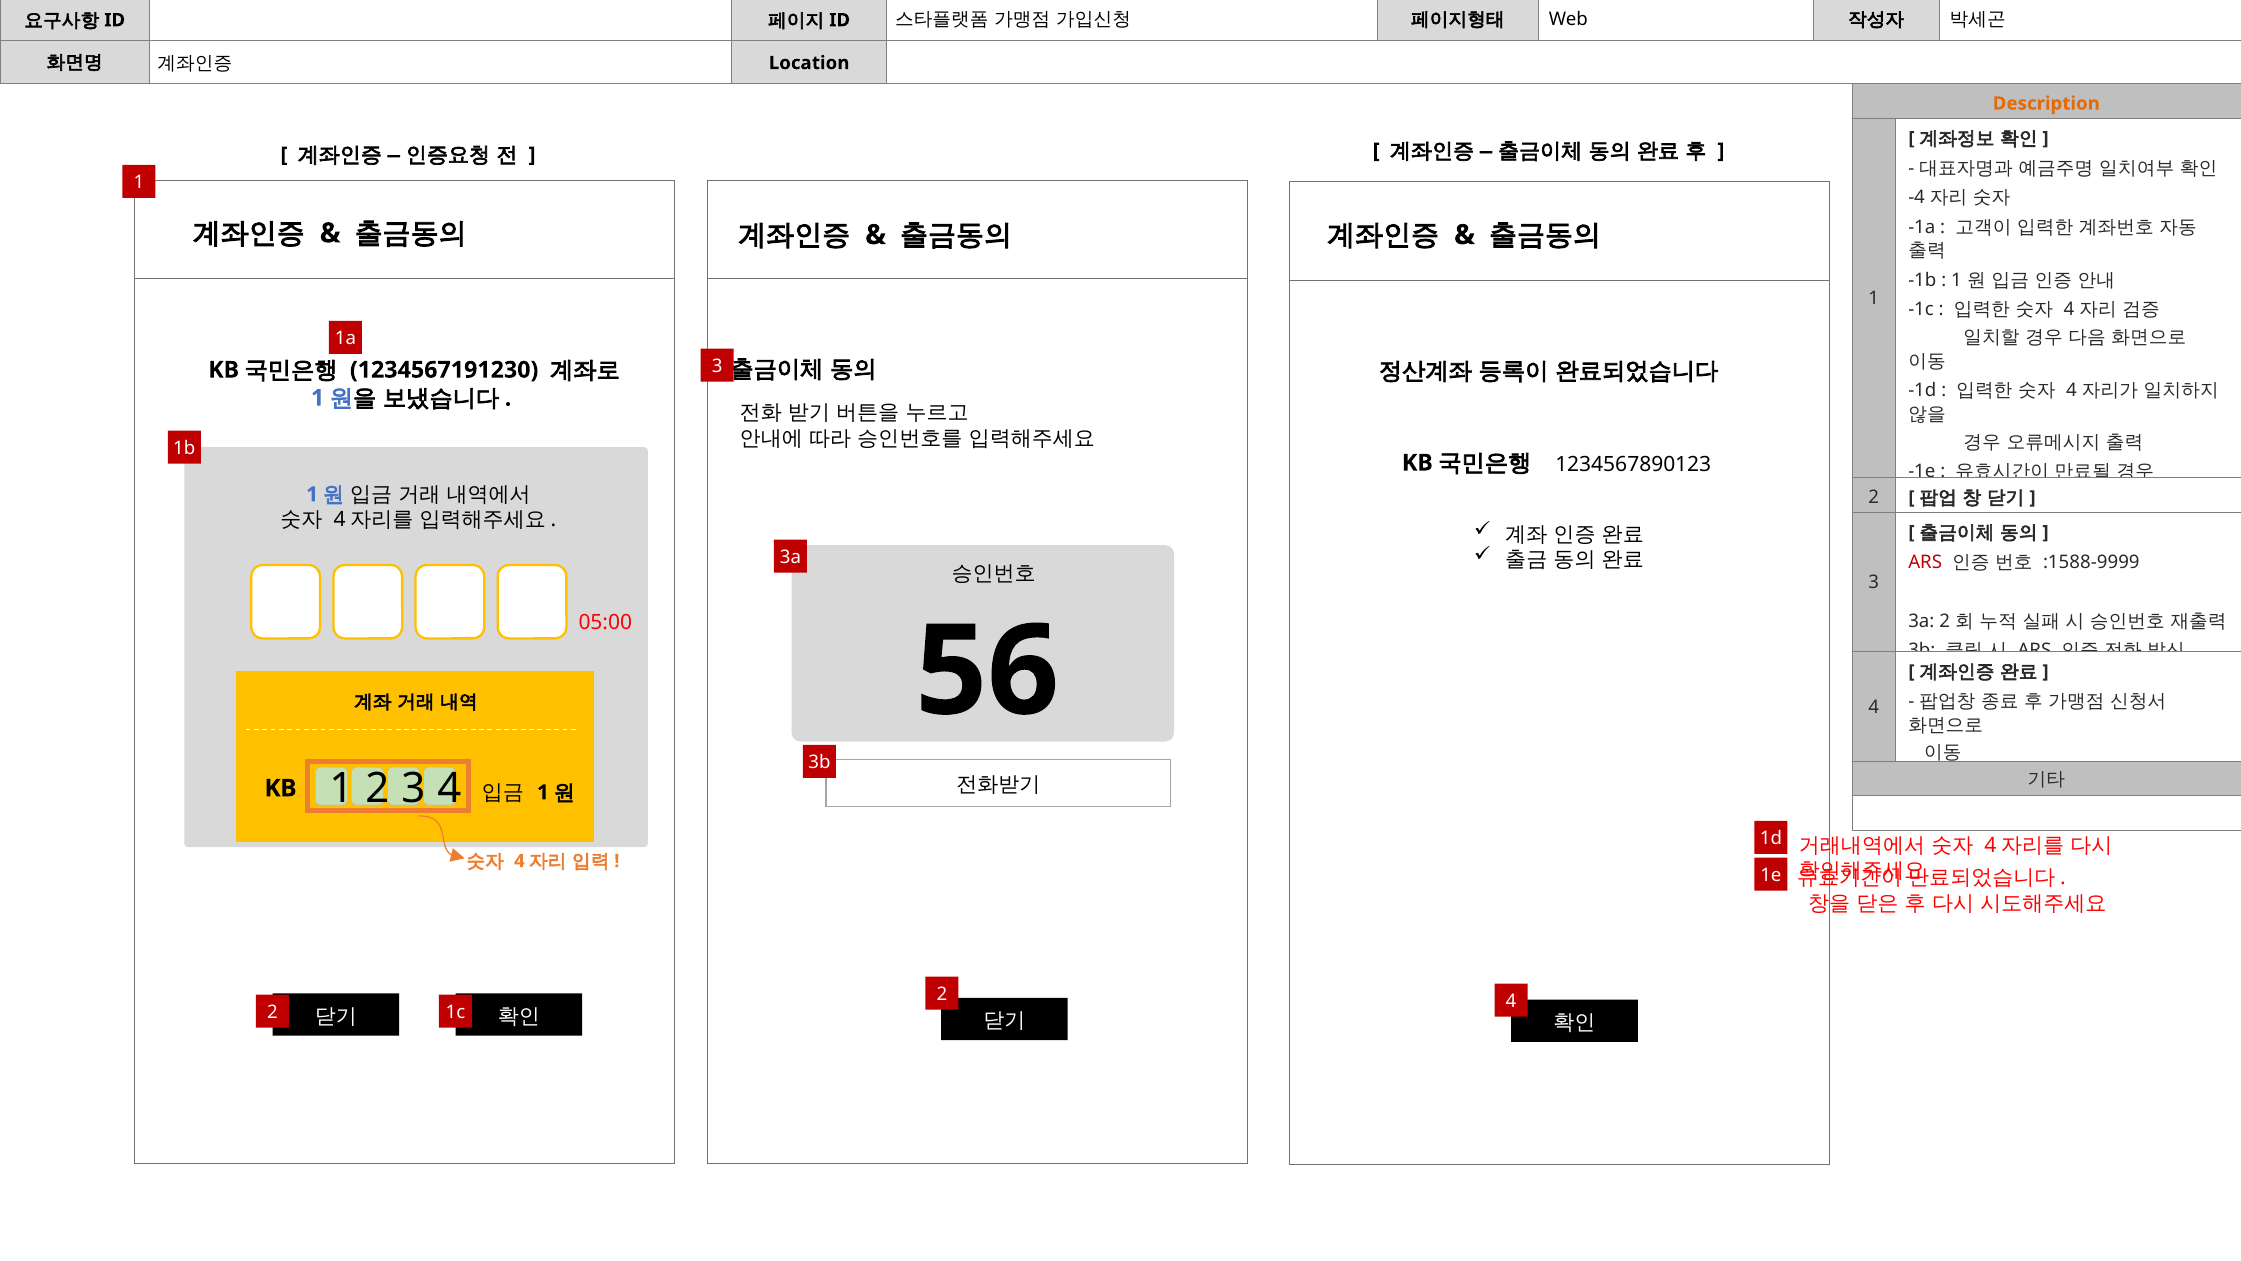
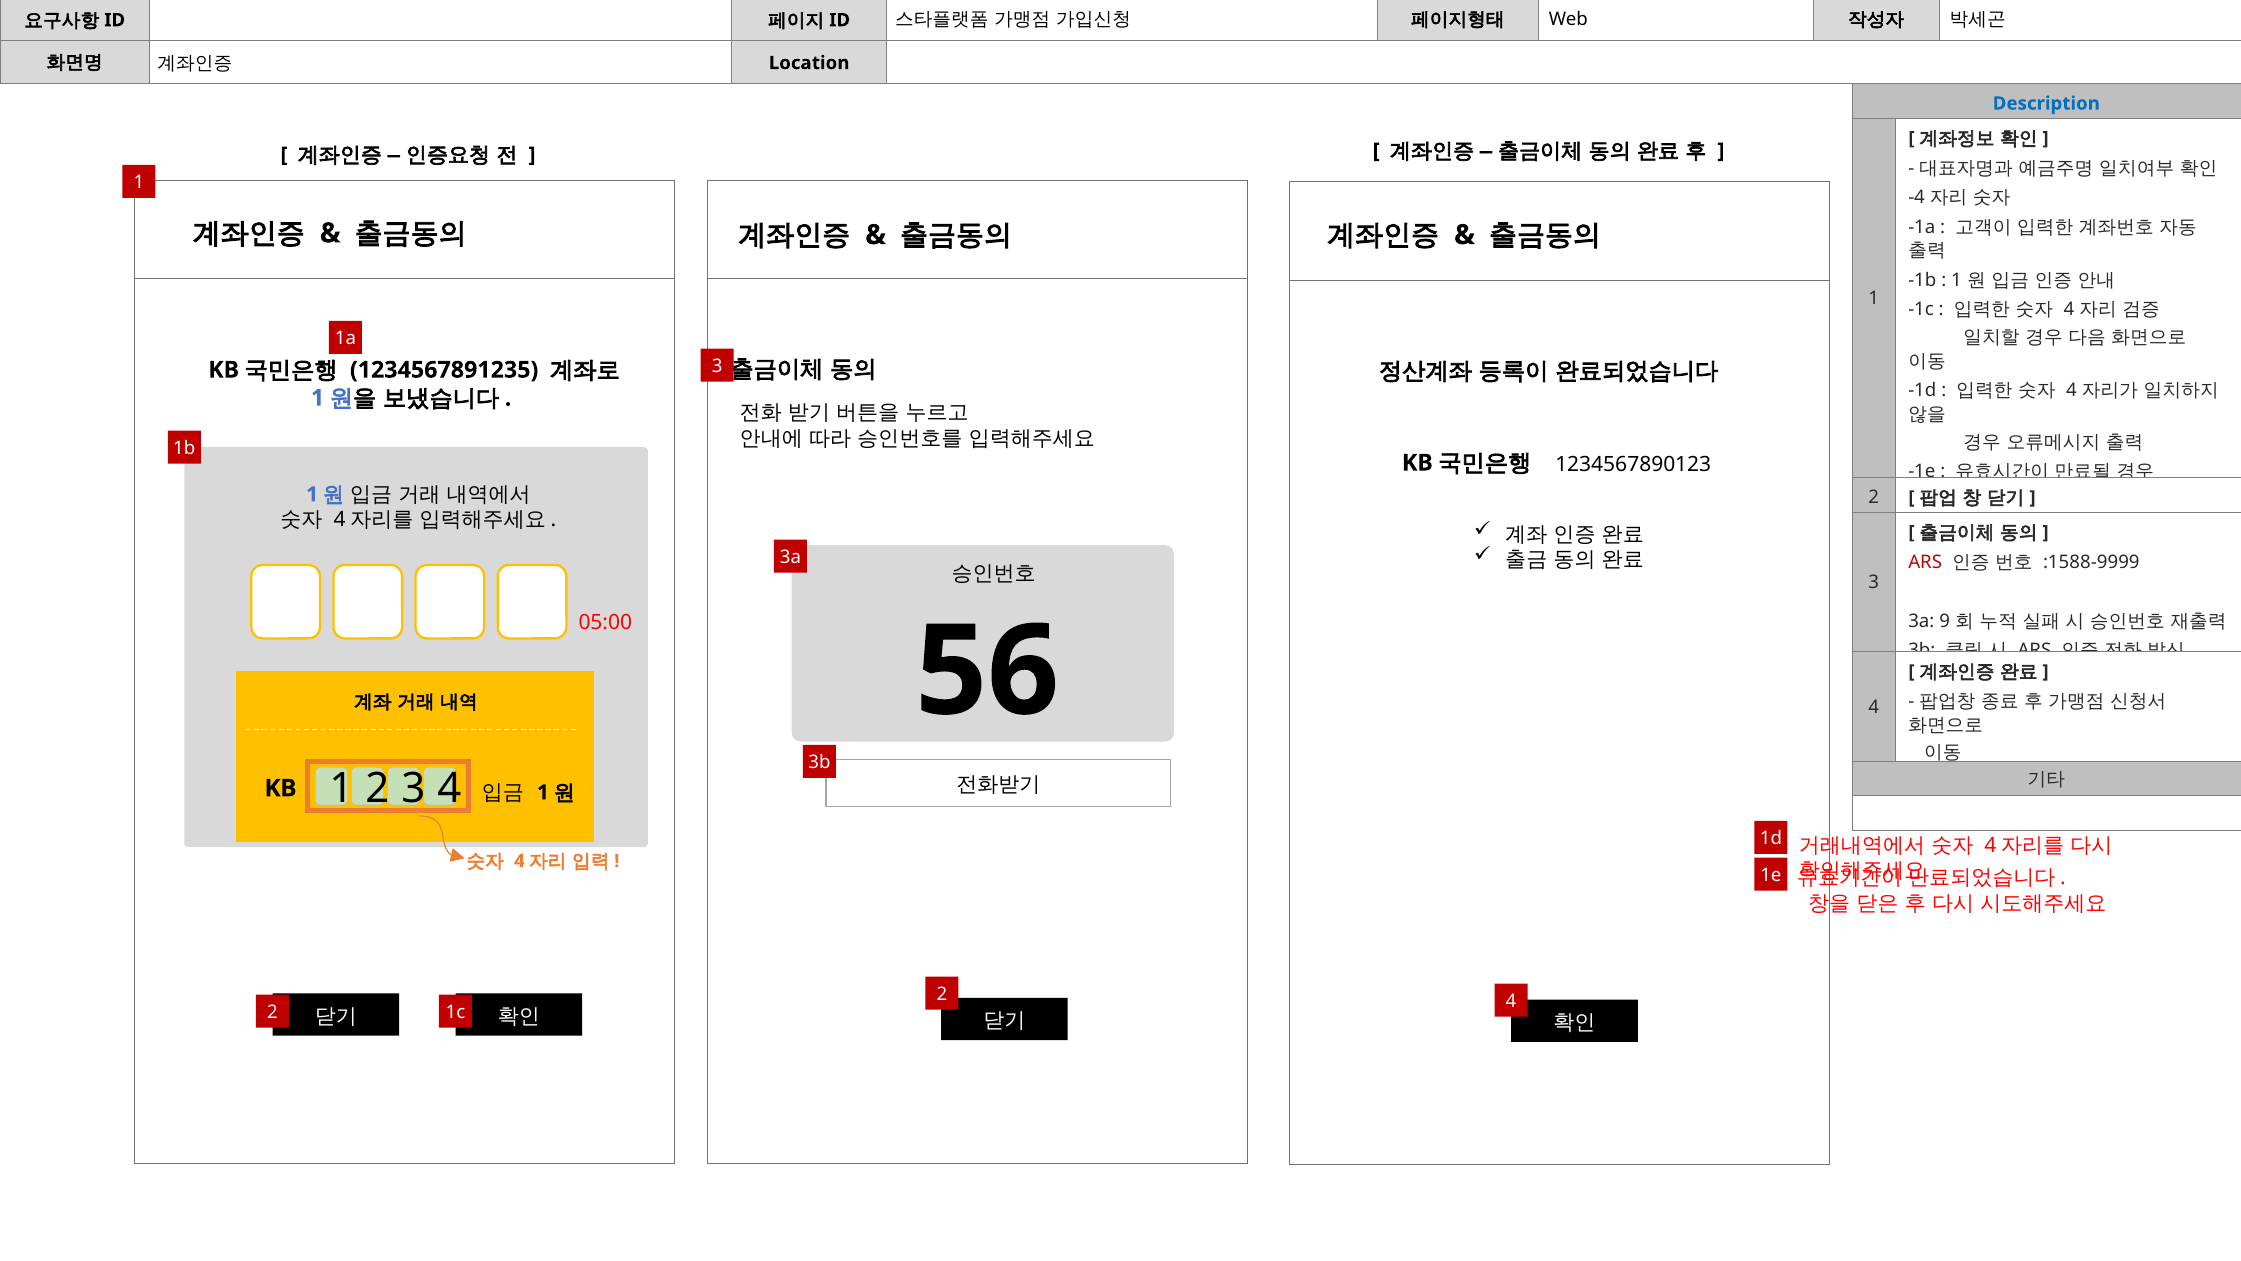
Description colour: orange -> blue
1234567191230: 1234567191230 -> 1234567891235
3a 2: 2 -> 9
